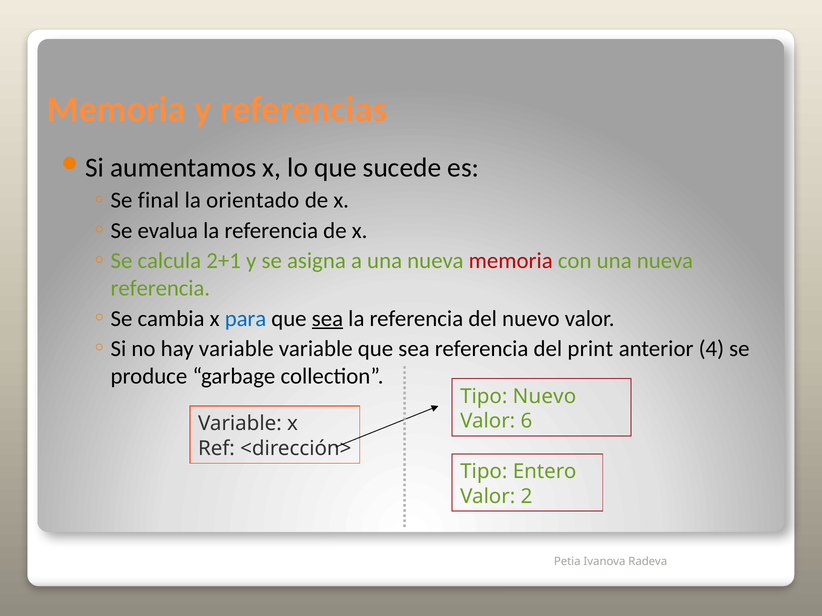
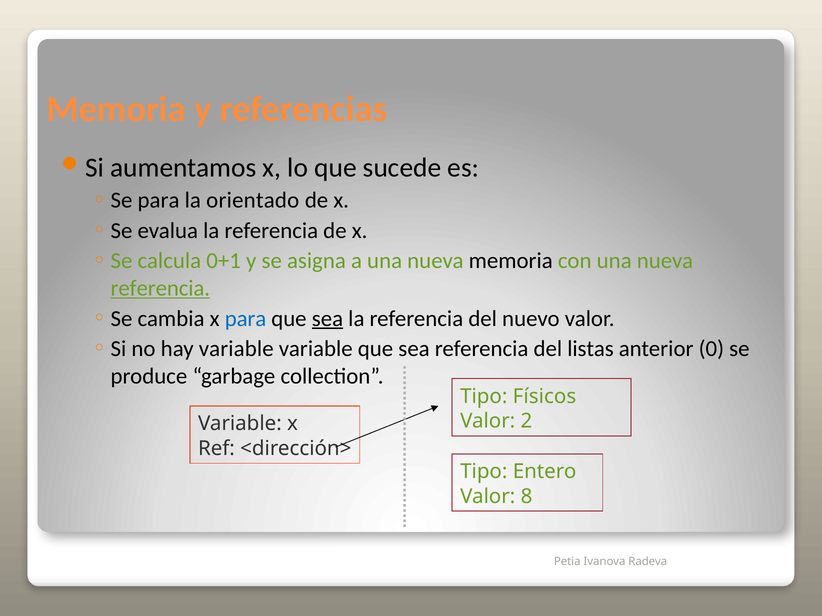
final at (158, 201): final -> para
2+1: 2+1 -> 0+1
memoria at (511, 261) colour: red -> black
referencia at (160, 288) underline: none -> present
print: print -> listas
4: 4 -> 0
Tipo Nuevo: Nuevo -> Físicos
6: 6 -> 2
2: 2 -> 8
